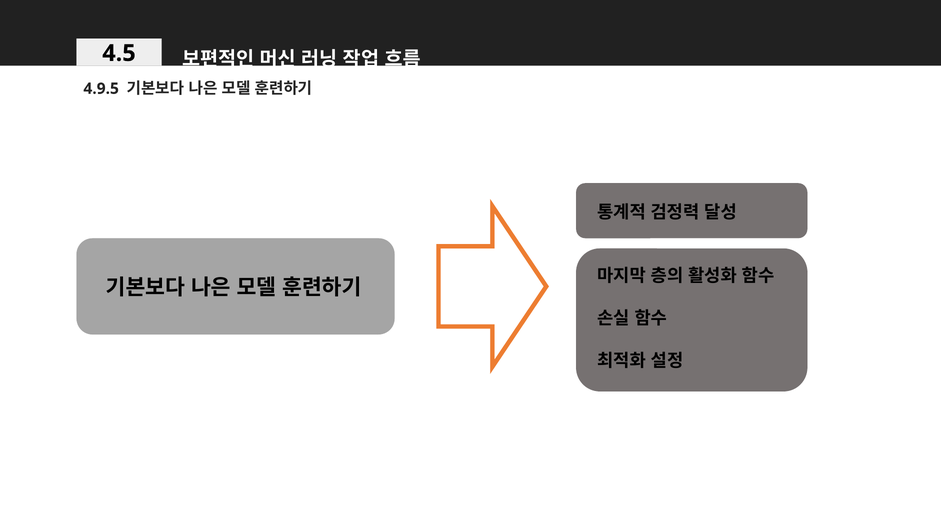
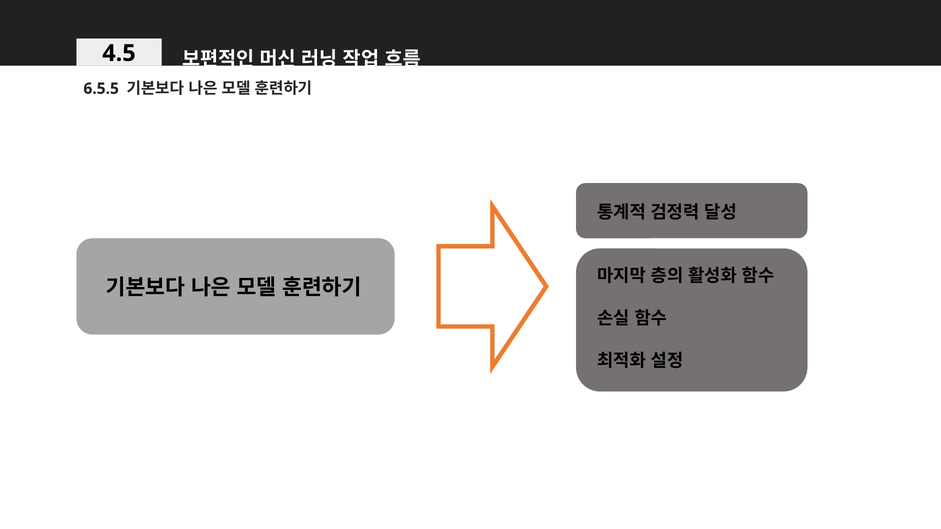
4.9.5: 4.9.5 -> 6.5.5
